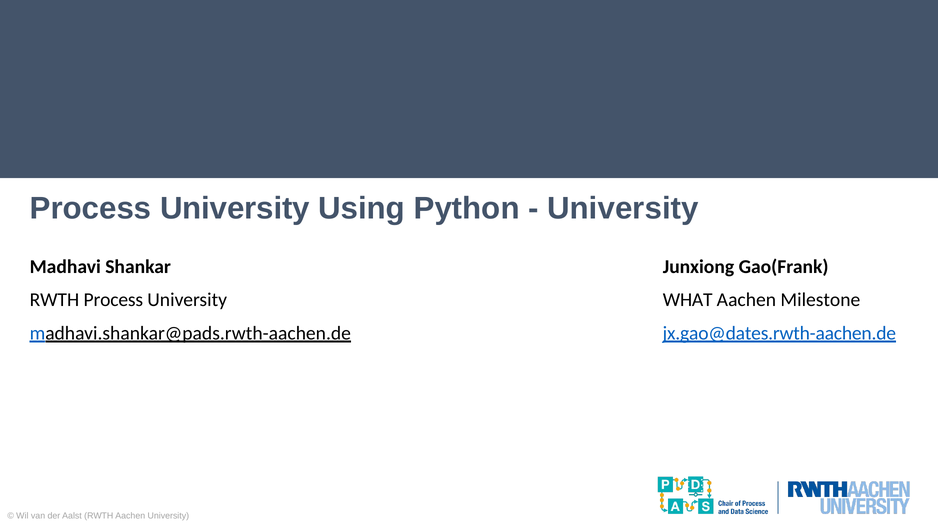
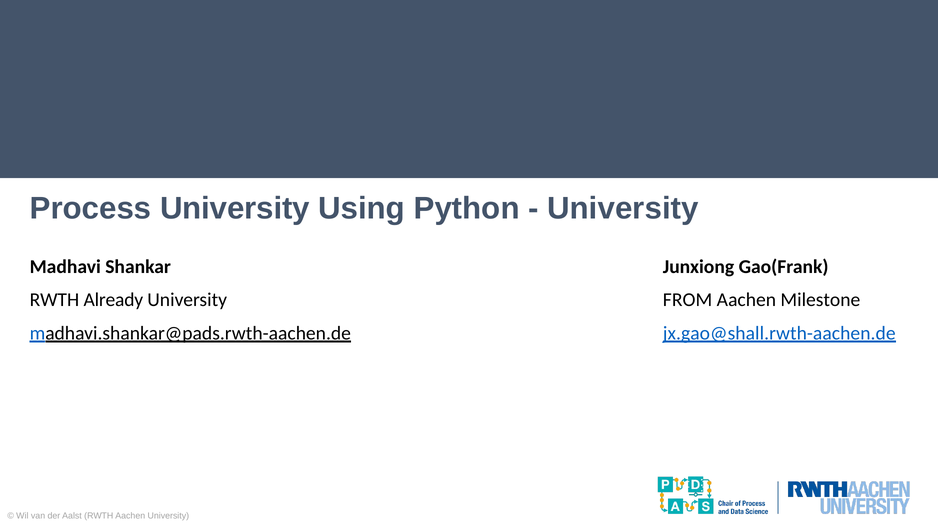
RWTH Process: Process -> Already
WHAT: WHAT -> FROM
jx.gao@dates.rwth-aachen.de: jx.gao@dates.rwth-aachen.de -> jx.gao@shall.rwth-aachen.de
